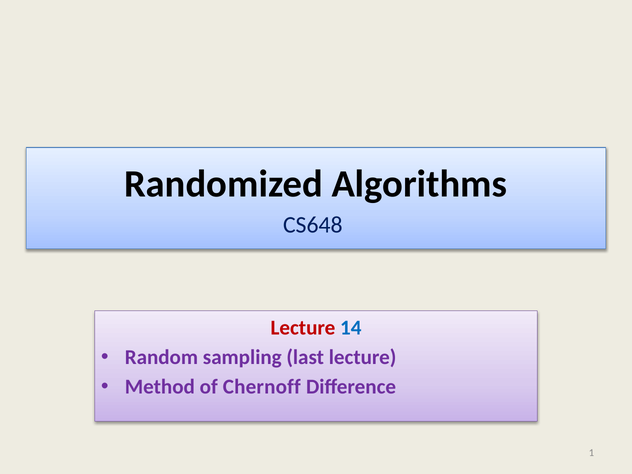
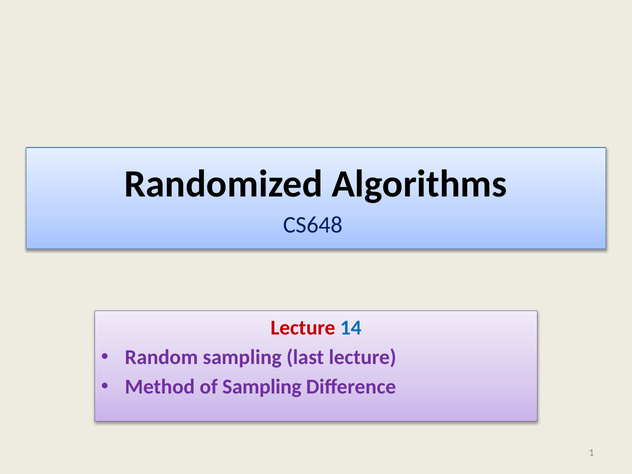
of Chernoff: Chernoff -> Sampling
